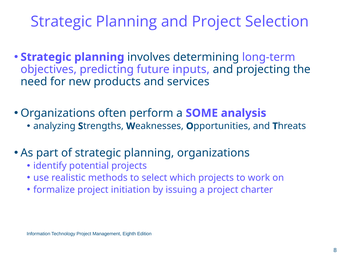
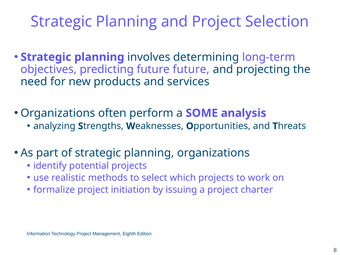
future inputs: inputs -> future
